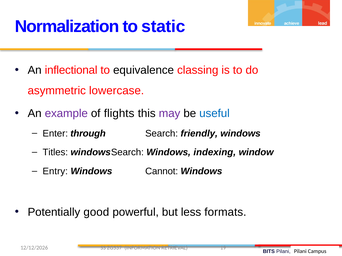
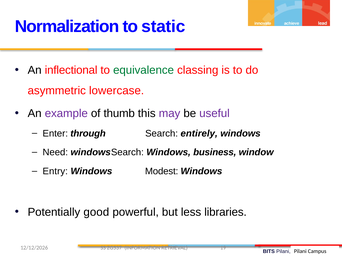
equivalence colour: black -> green
flights: flights -> thumb
useful colour: blue -> purple
friendly: friendly -> entirely
Titles: Titles -> Need
indexing: indexing -> business
Cannot: Cannot -> Modest
formats: formats -> libraries
